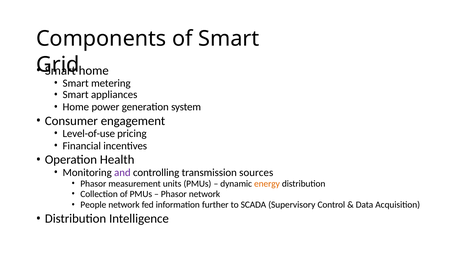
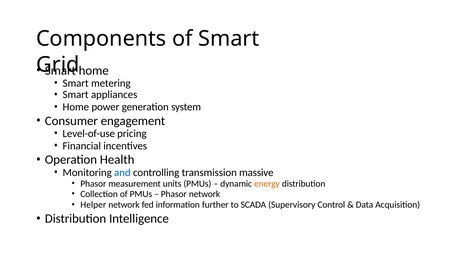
and colour: purple -> blue
sources: sources -> massive
People: People -> Helper
